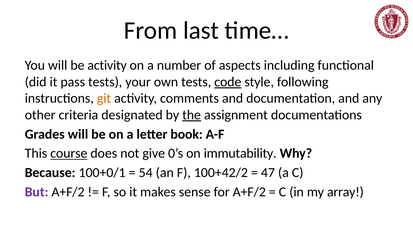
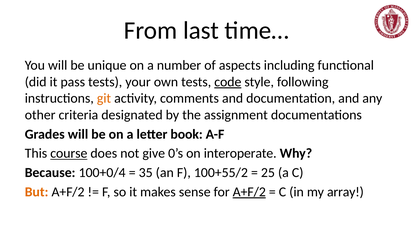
be activity: activity -> unique
the underline: present -> none
immutability: immutability -> interoperate
100+0/1: 100+0/1 -> 100+0/4
54: 54 -> 35
100+42/2: 100+42/2 -> 100+55/2
47: 47 -> 25
But colour: purple -> orange
A+F/2 at (249, 192) underline: none -> present
